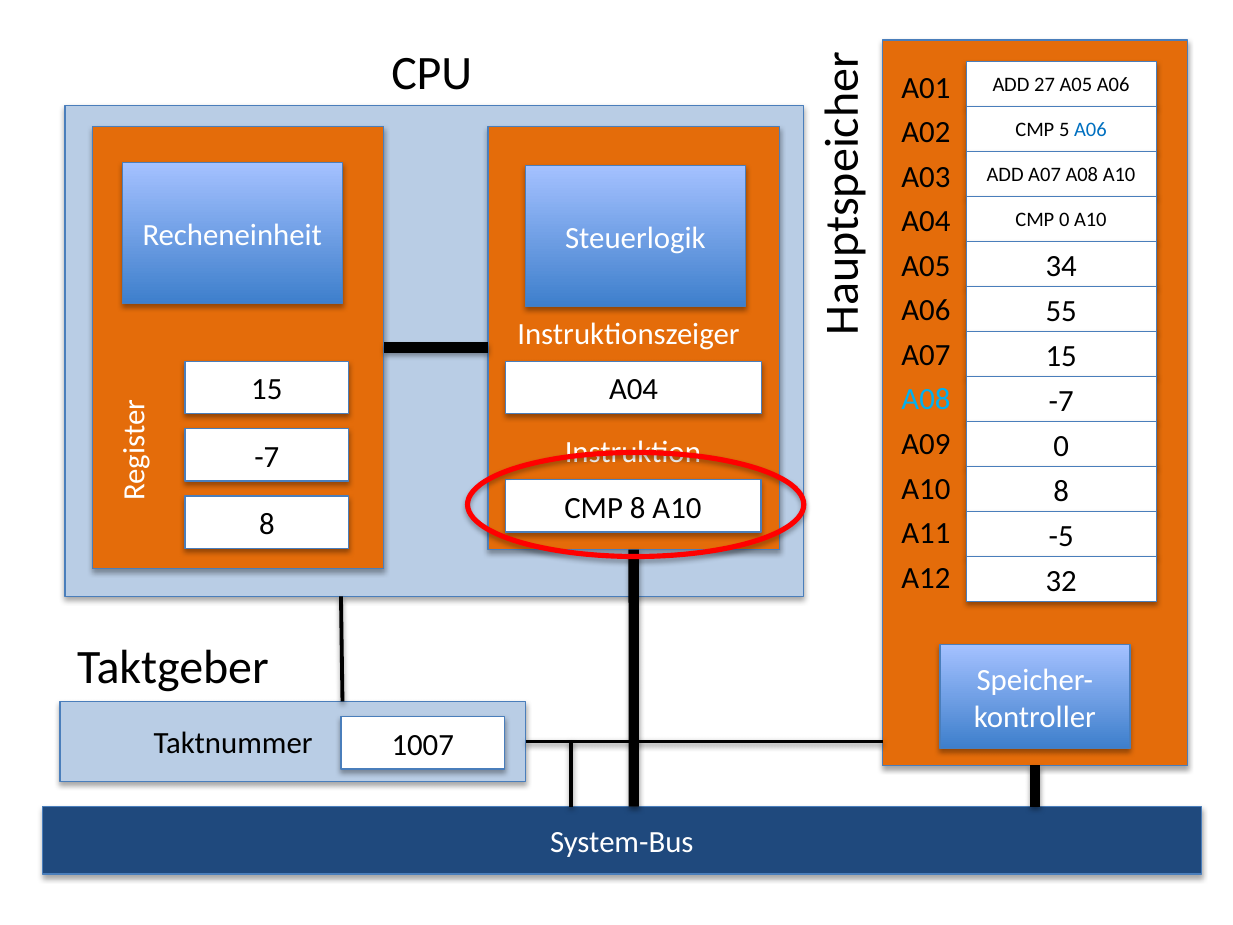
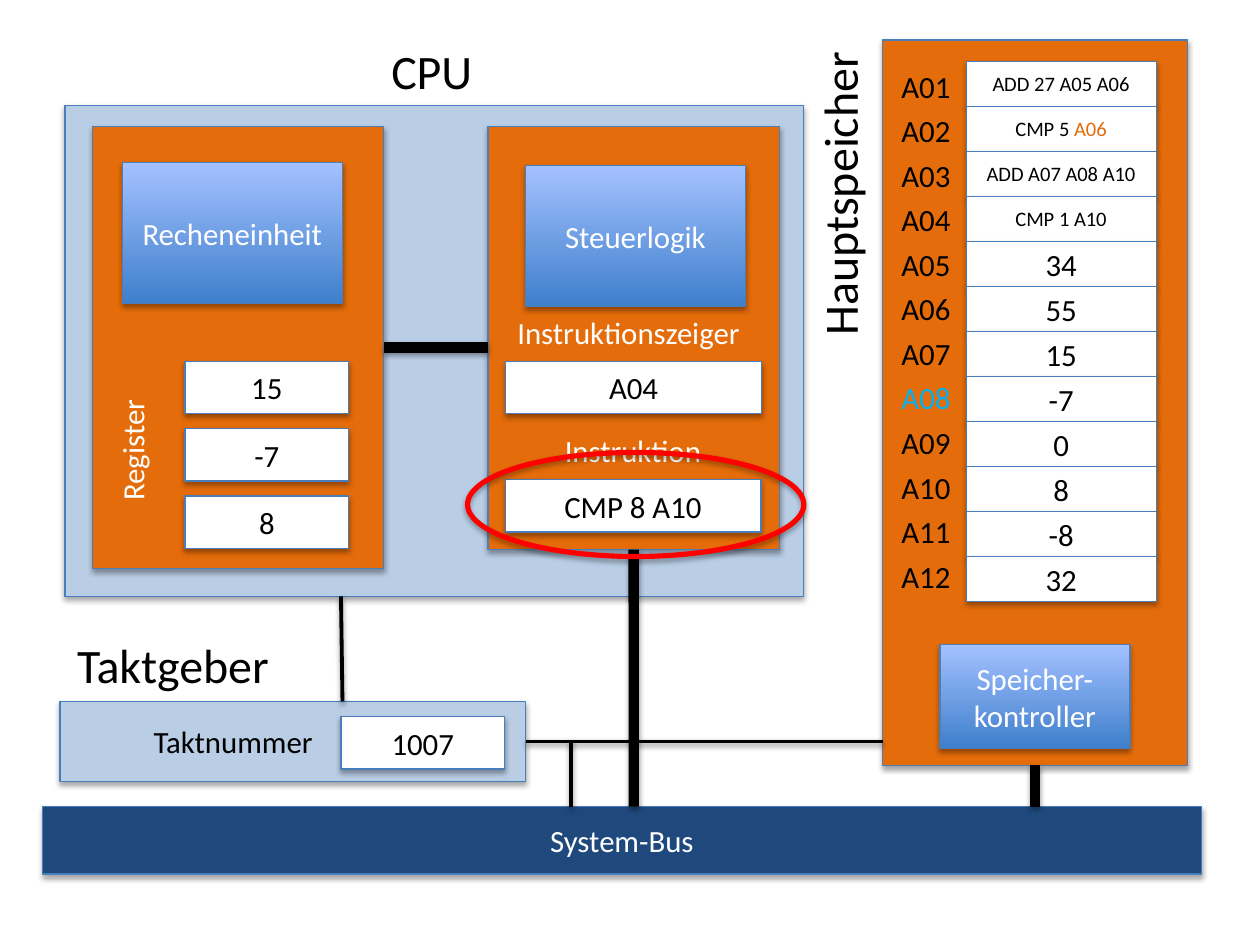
A06 at (1090, 130) colour: blue -> orange
CMP 0: 0 -> 1
-5: -5 -> -8
